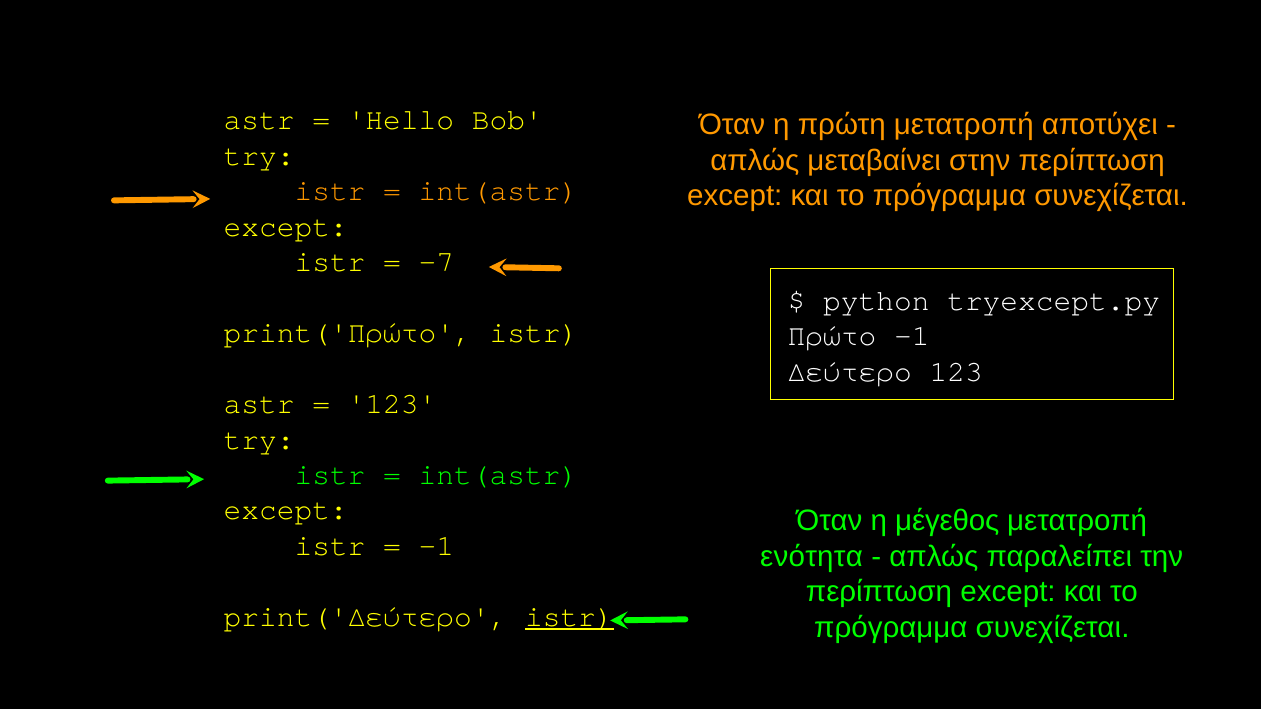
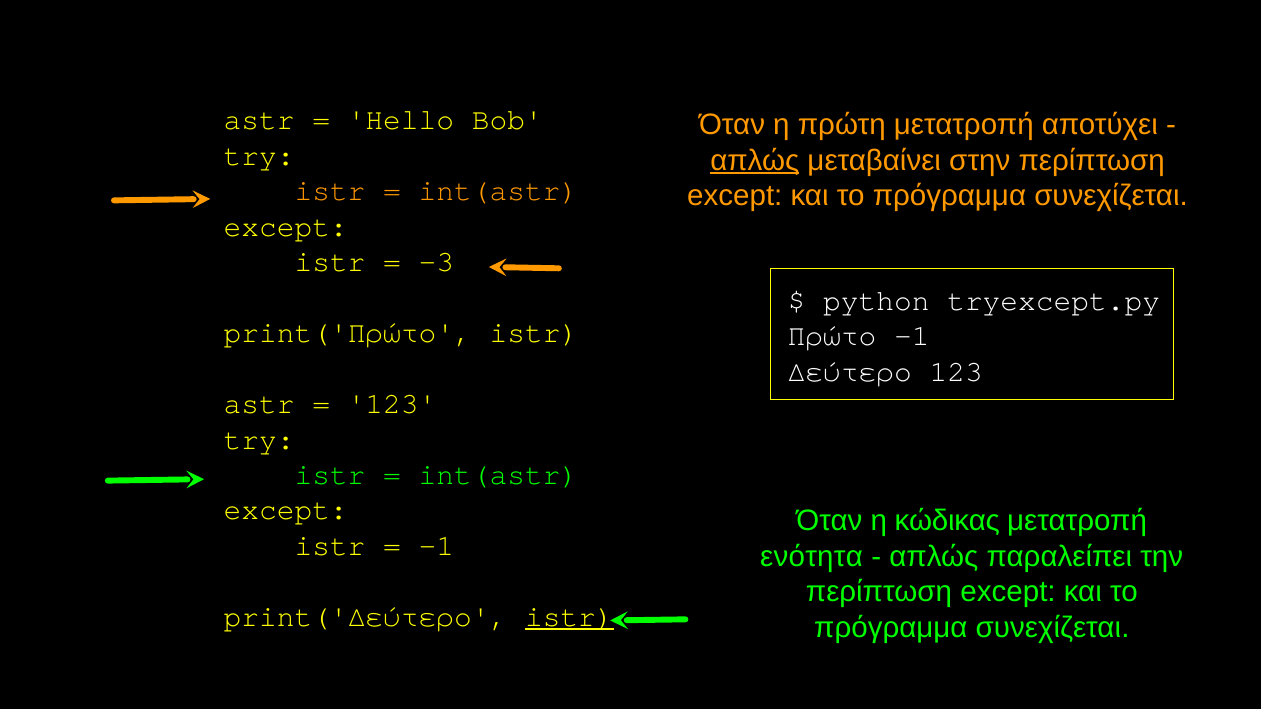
απλώς at (755, 161) underline: none -> present
-7: -7 -> -3
μέγεθος: μέγεθος -> κώδικας
